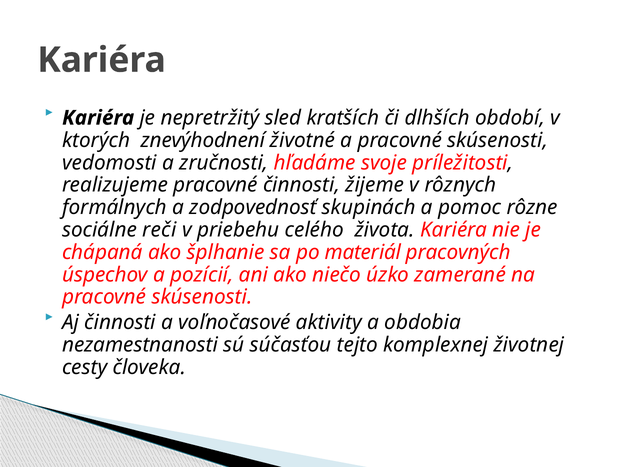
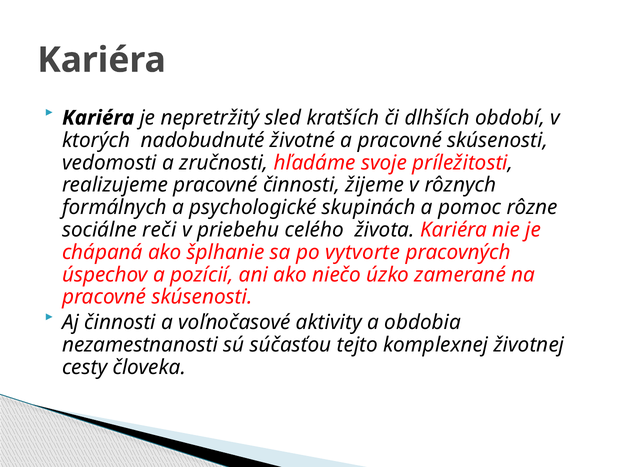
znevýhodnení: znevýhodnení -> nadobudnuté
zodpovednosť: zodpovednosť -> psychologické
materiál: materiál -> vytvorte
